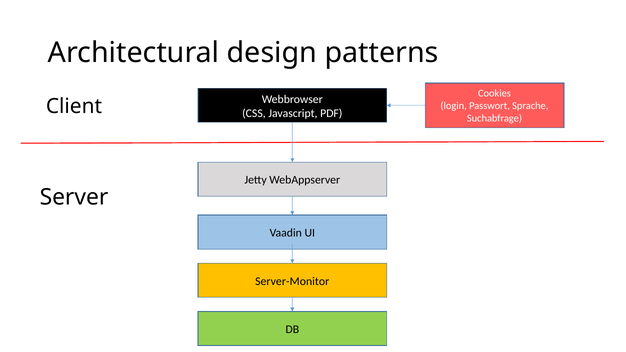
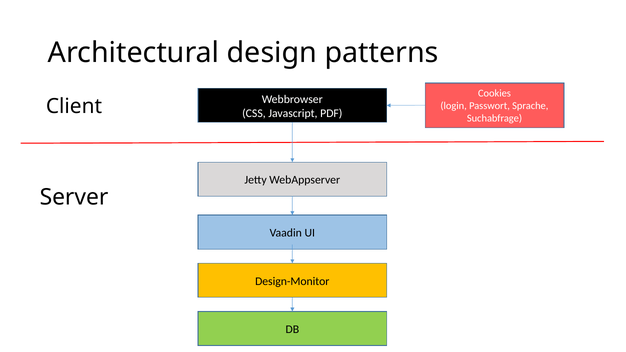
Server-Monitor: Server-Monitor -> Design-Monitor
